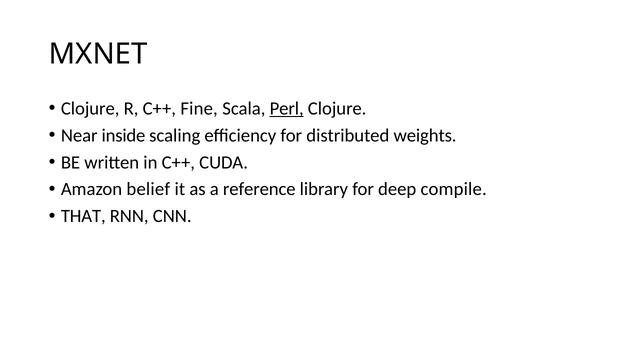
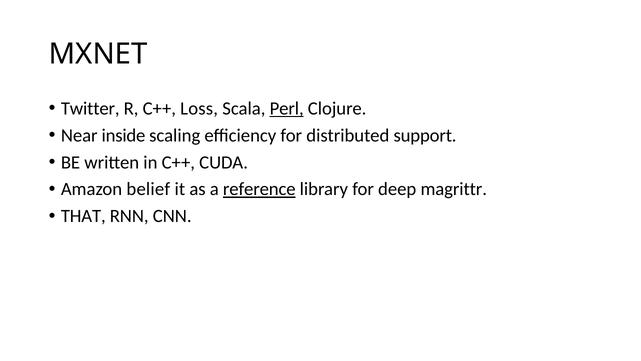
Clojure at (90, 108): Clojure -> Twitter
Fine: Fine -> Loss
weights: weights -> support
reference underline: none -> present
compile: compile -> magrittr
